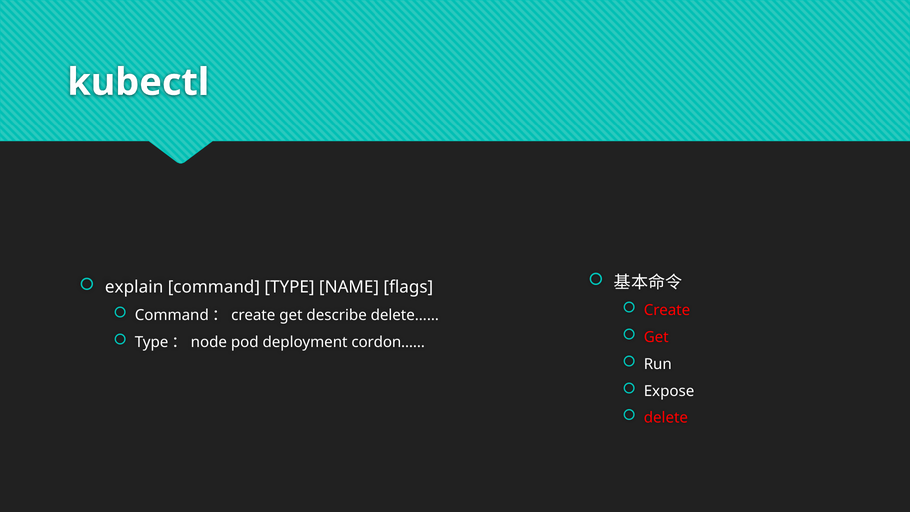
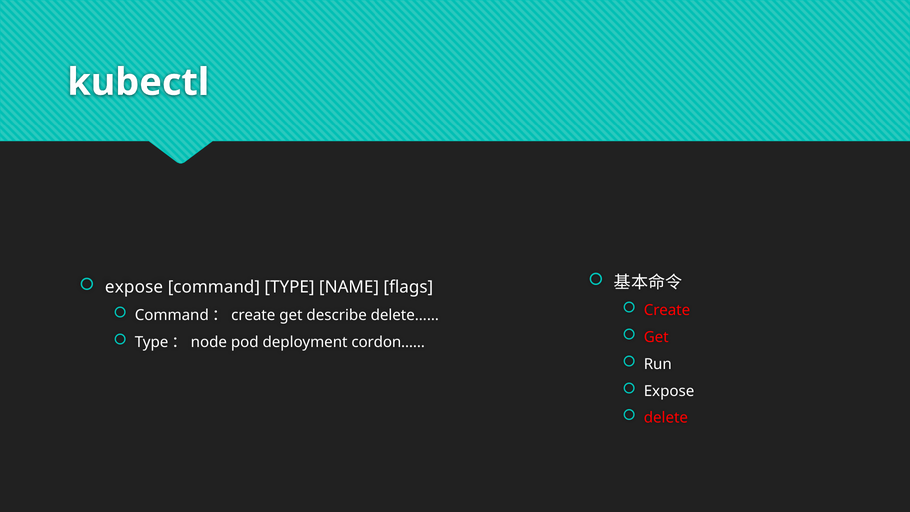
explain at (134, 287): explain -> expose
